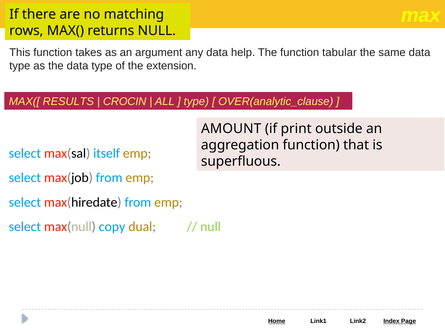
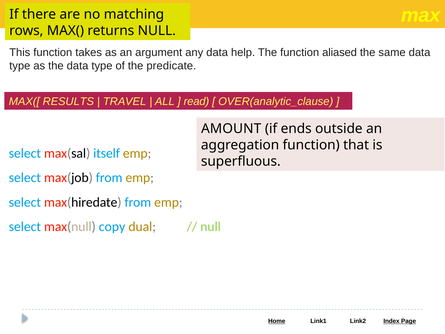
tabular: tabular -> aliased
extension: extension -> predicate
CROCIN: CROCIN -> TRAVEL
type at (196, 101): type -> read
print: print -> ends
